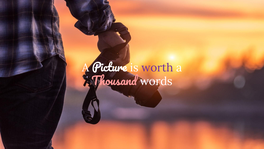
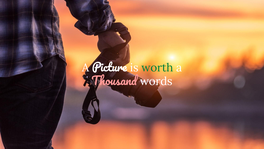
worth colour: purple -> green
